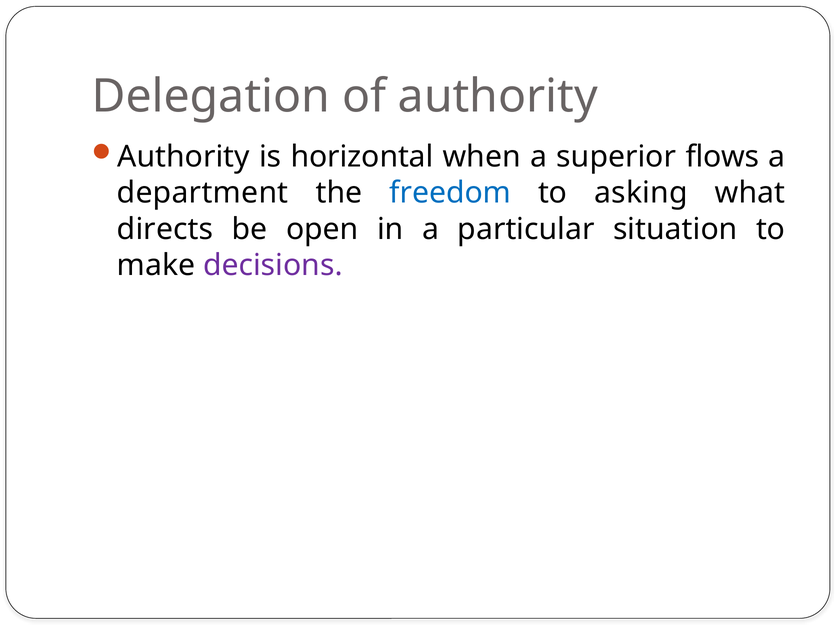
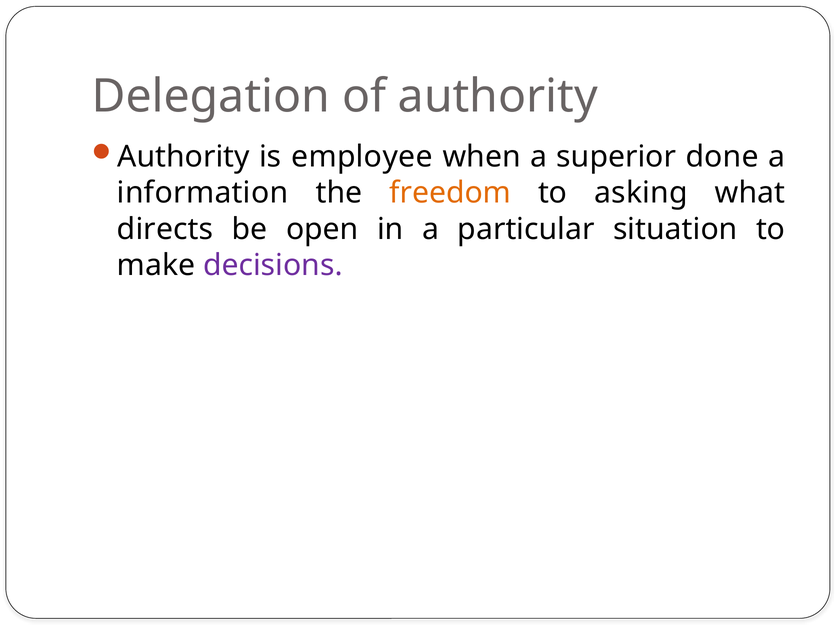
horizontal: horizontal -> employee
flows: flows -> done
department: department -> information
freedom colour: blue -> orange
